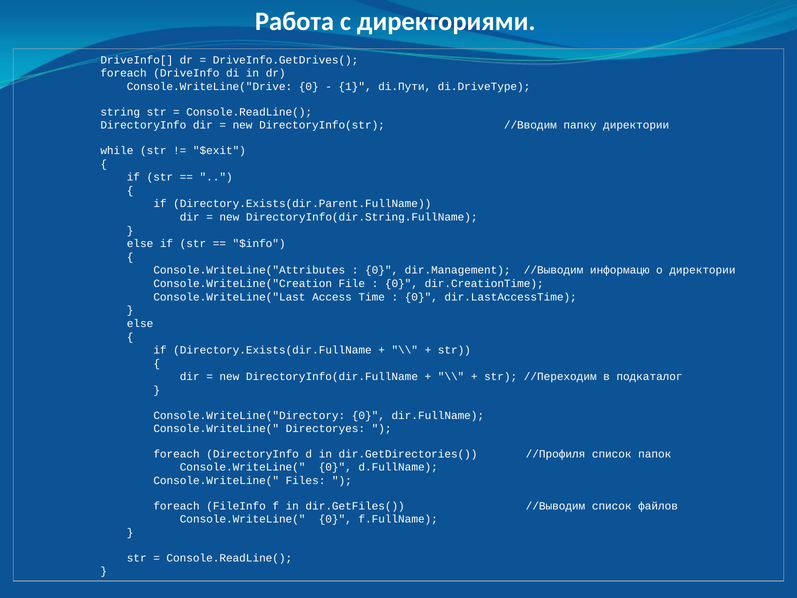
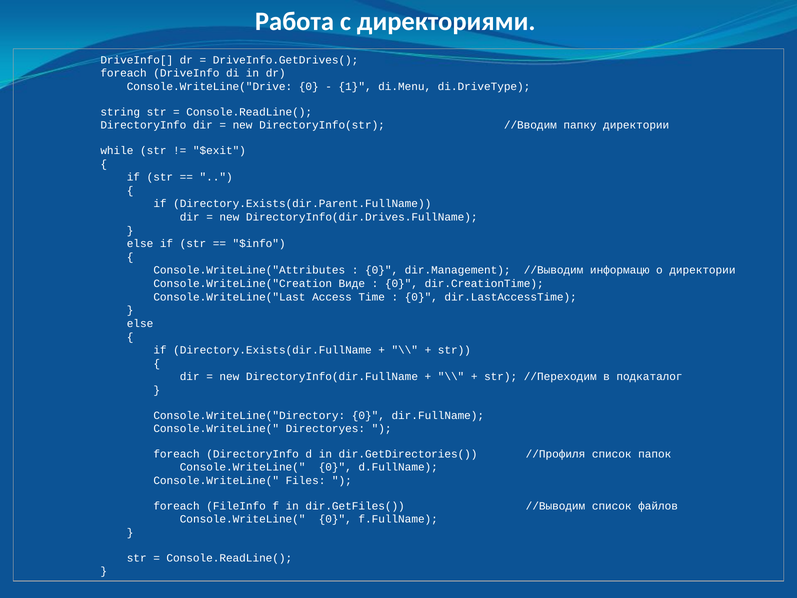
di.Пути: di.Пути -> di.Menu
DirectoryInfo(dir.String.FullName: DirectoryInfo(dir.String.FullName -> DirectoryInfo(dir.Drives.FullName
File: File -> Виде
